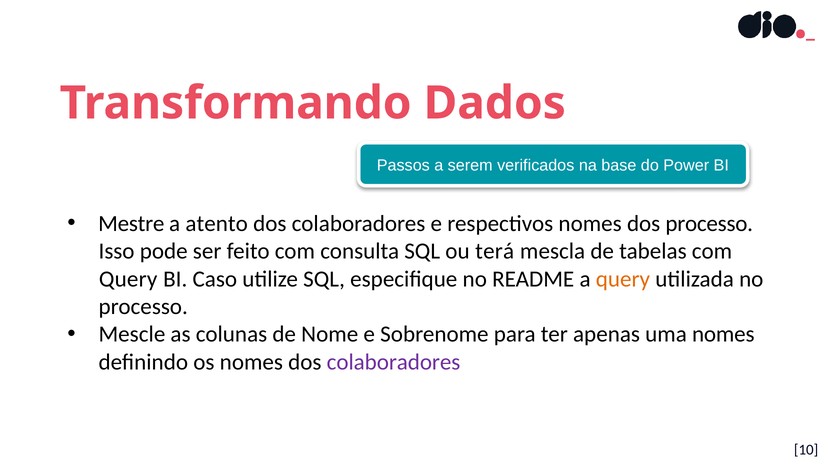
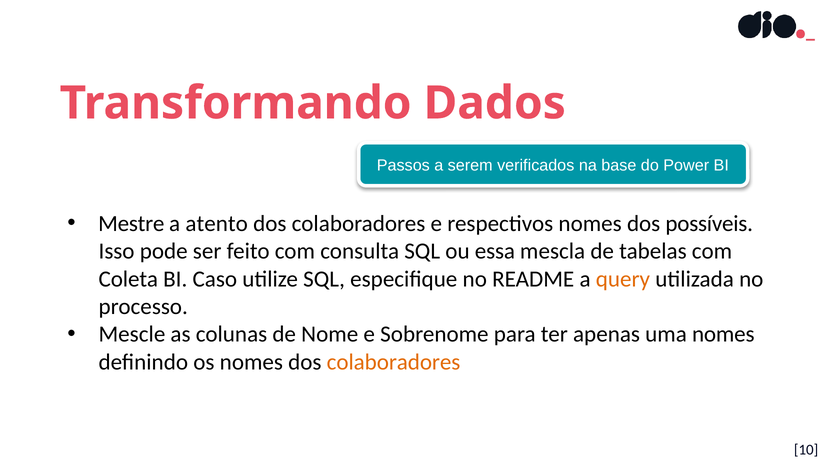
dos processo: processo -> possíveis
terá: terá -> essa
Query at (128, 279): Query -> Coleta
colaboradores at (394, 362) colour: purple -> orange
